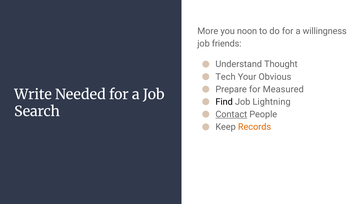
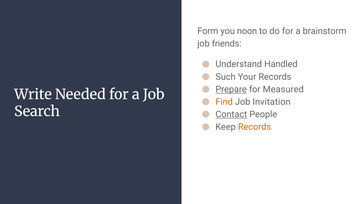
More: More -> Form
willingness: willingness -> brainstorm
Thought: Thought -> Handled
Tech: Tech -> Such
Your Obvious: Obvious -> Records
Prepare underline: none -> present
Find colour: black -> orange
Lightning: Lightning -> Invitation
